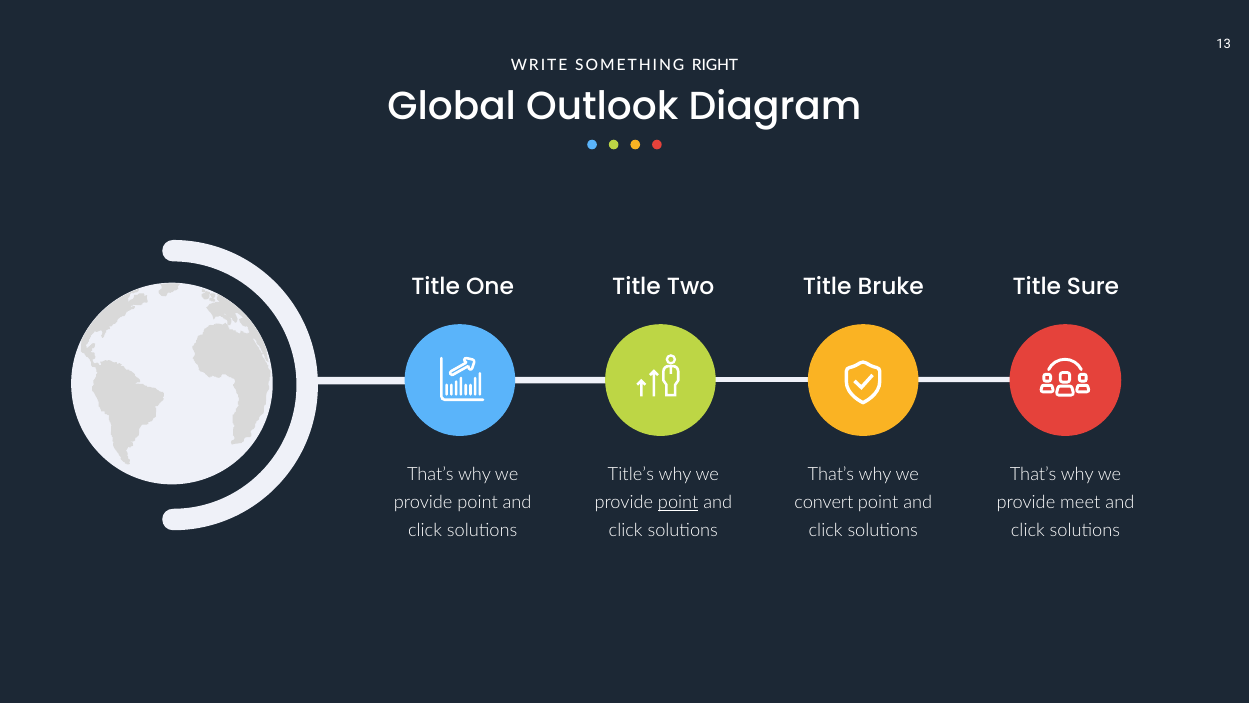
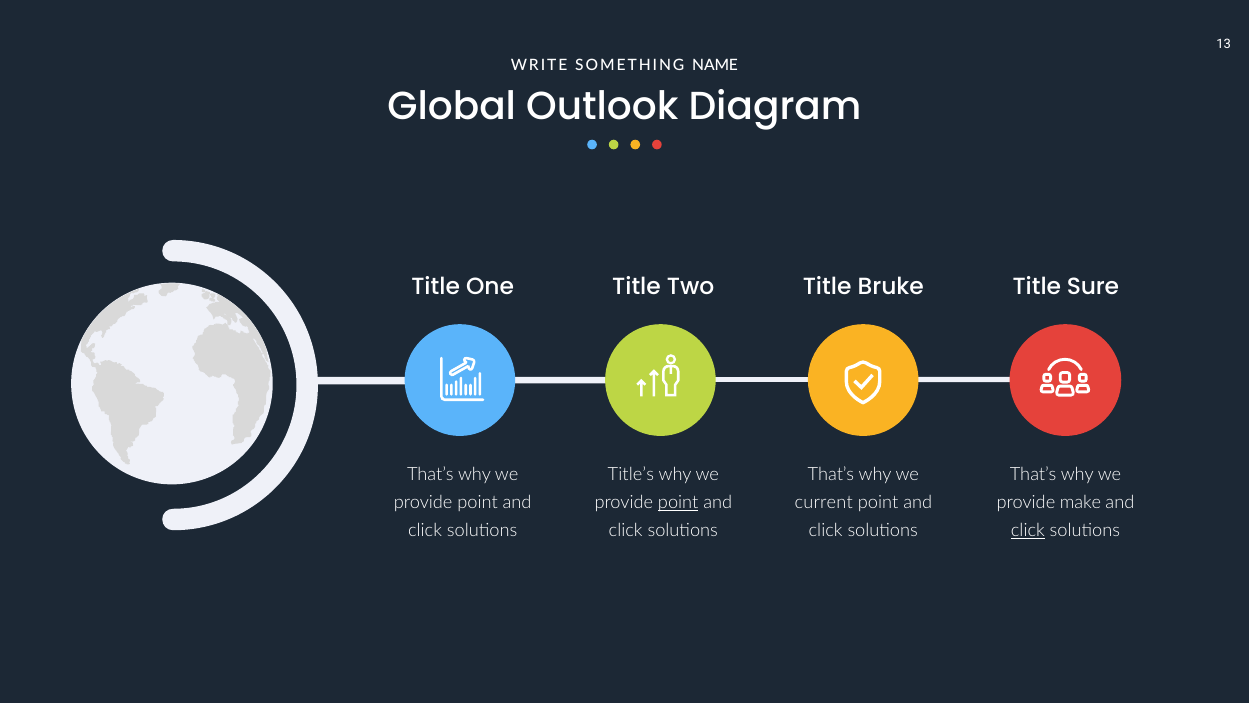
RIGHT: RIGHT -> NAME
convert: convert -> current
meet: meet -> make
click at (1028, 530) underline: none -> present
